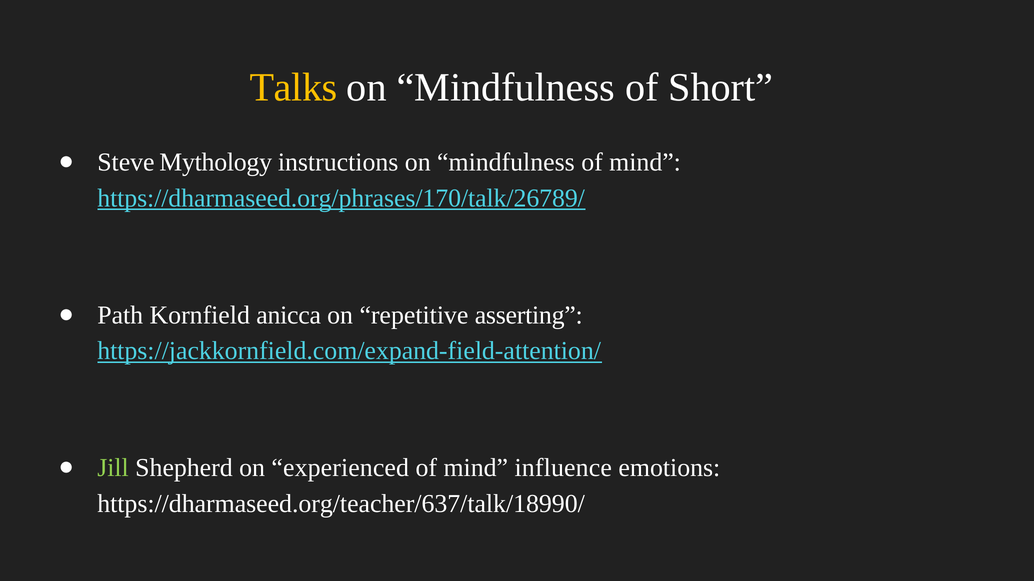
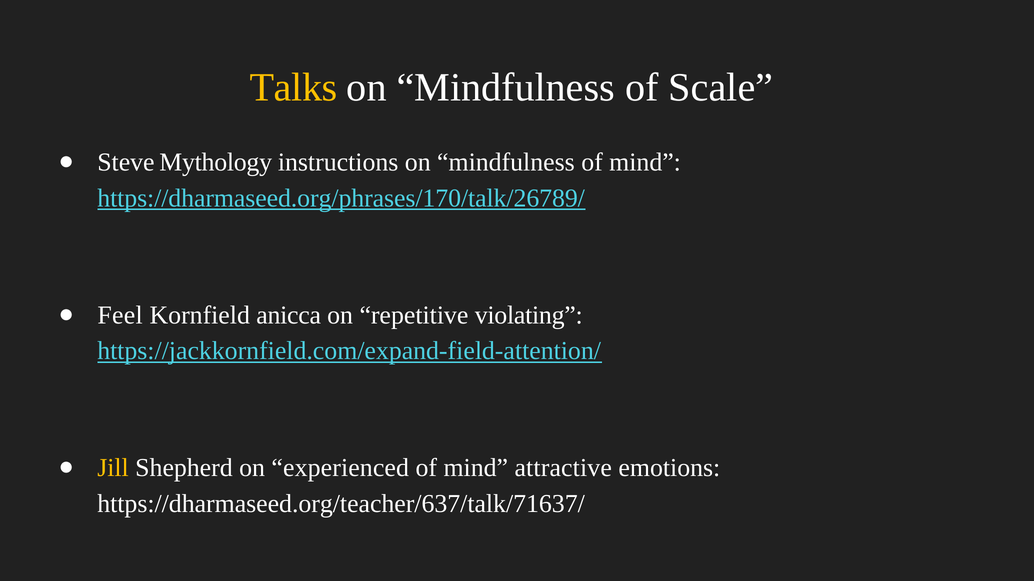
Short: Short -> Scale
Path: Path -> Feel
asserting: asserting -> violating
Jill colour: light green -> yellow
influence: influence -> attractive
https://dharmaseed.org/teacher/637/talk/18990/: https://dharmaseed.org/teacher/637/talk/18990/ -> https://dharmaseed.org/teacher/637/talk/71637/
